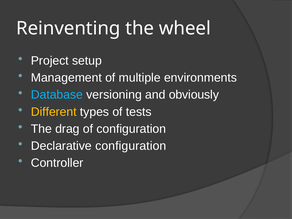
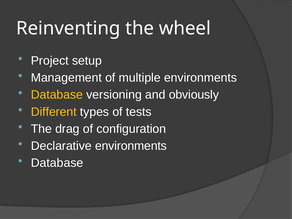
Database at (57, 95) colour: light blue -> yellow
Declarative configuration: configuration -> environments
Controller at (57, 163): Controller -> Database
